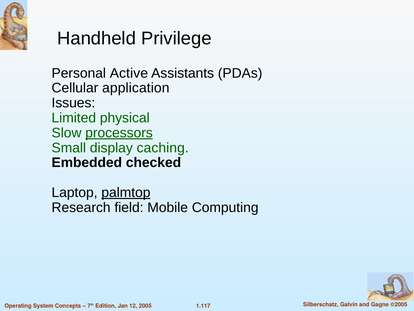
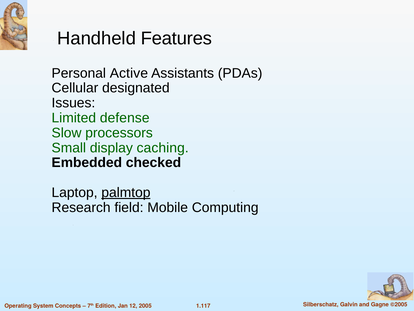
Privilege: Privilege -> Features
application: application -> designated
physical: physical -> defense
processors underline: present -> none
